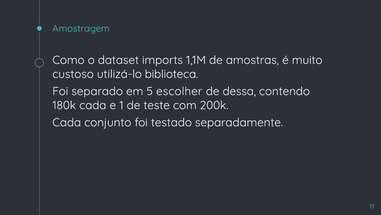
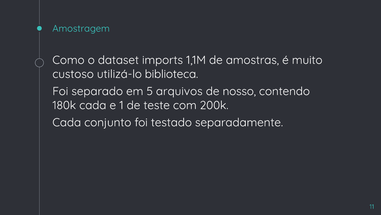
escolher: escolher -> arquivos
dessa: dessa -> nosso
